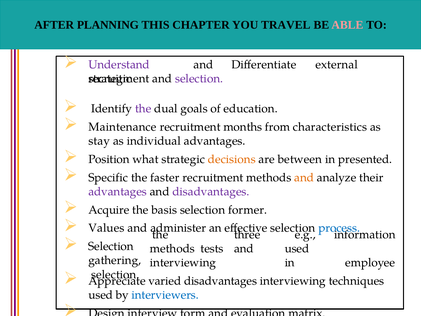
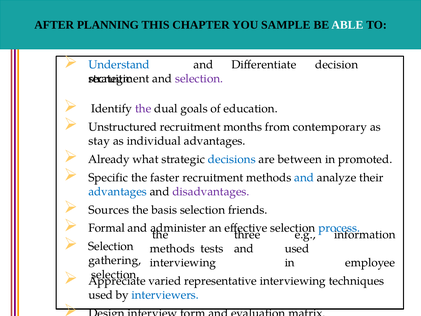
TRAVEL: TRAVEL -> SAMPLE
ABLE colour: pink -> white
Understand colour: purple -> blue
external: external -> decision
Maintenance: Maintenance -> Unstructured
characteristics: characteristics -> contemporary
Position: Position -> Already
decisions colour: orange -> blue
presented: presented -> promoted
and at (304, 177) colour: orange -> blue
advantages at (118, 191) colour: purple -> blue
Acquire: Acquire -> Sources
former: former -> friends
Values: Values -> Formal
varied disadvantages: disadvantages -> representative
